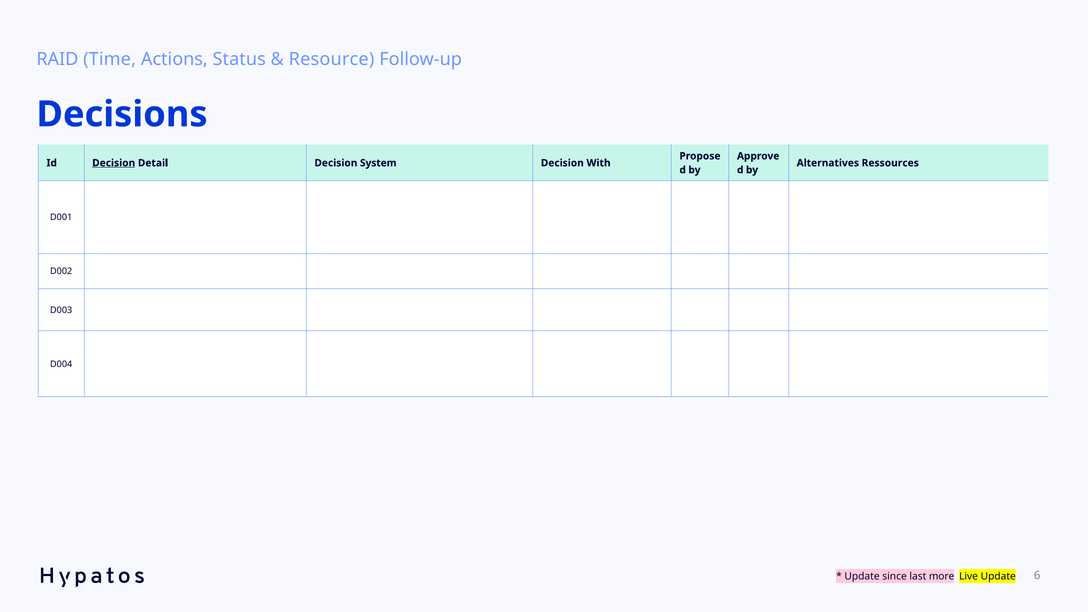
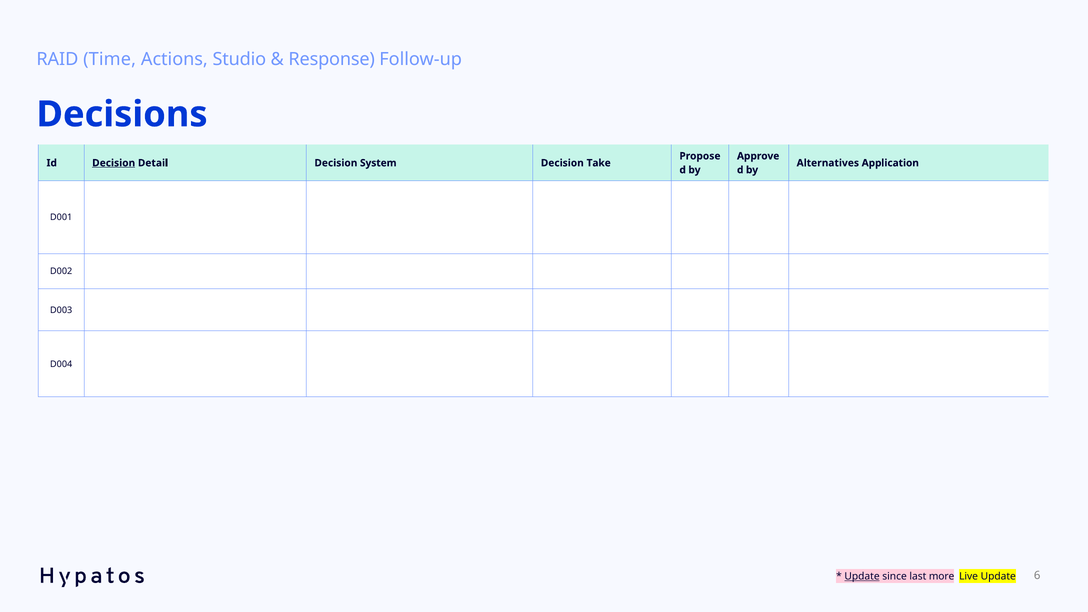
Status: Status -> Studio
Resource: Resource -> Response
With: With -> Take
Ressources: Ressources -> Application
Update at (862, 576) underline: none -> present
